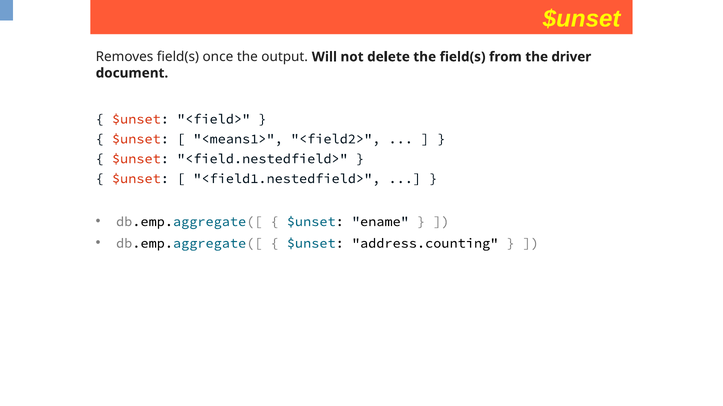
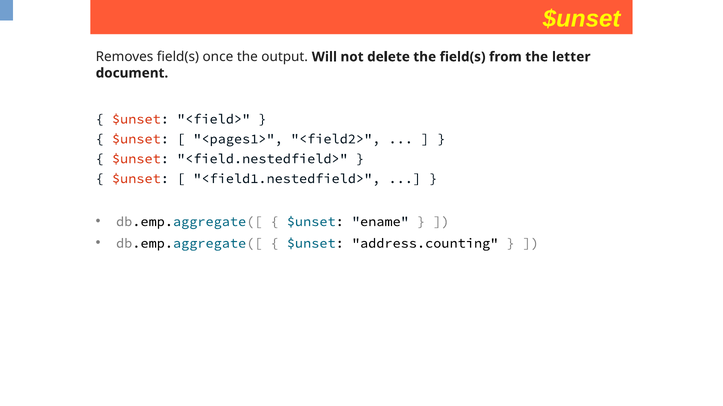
driver: driver -> letter
<means1>: <means1> -> <pages1>
